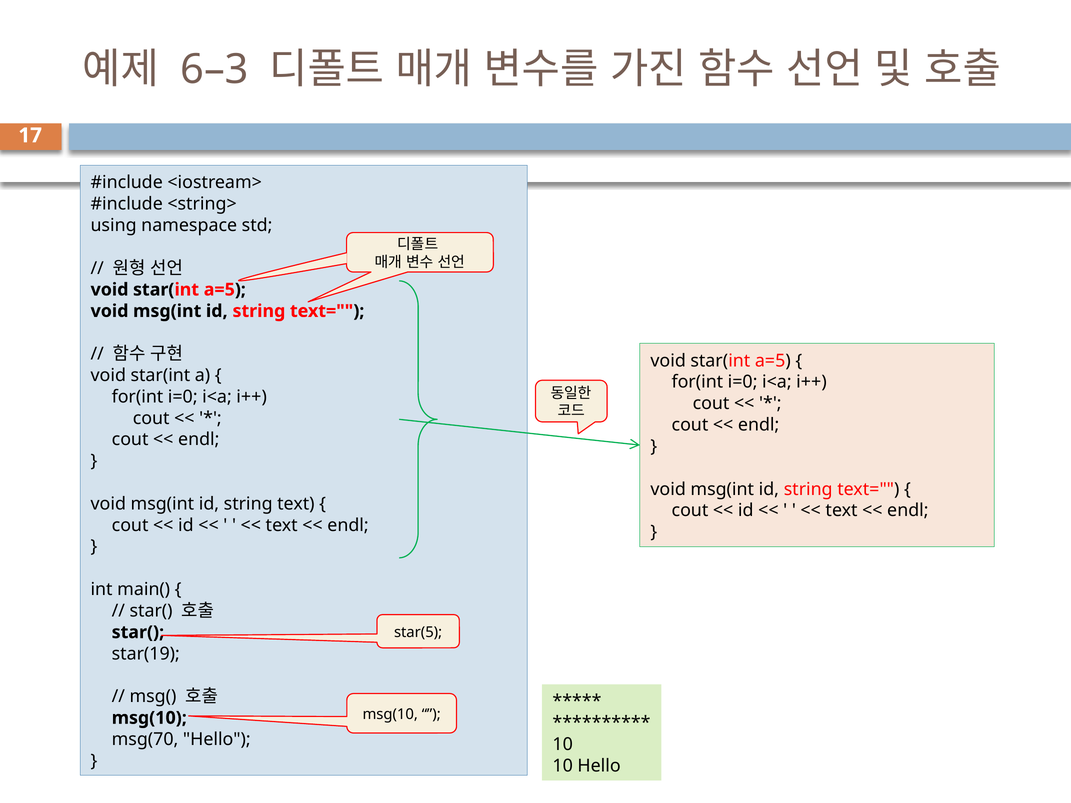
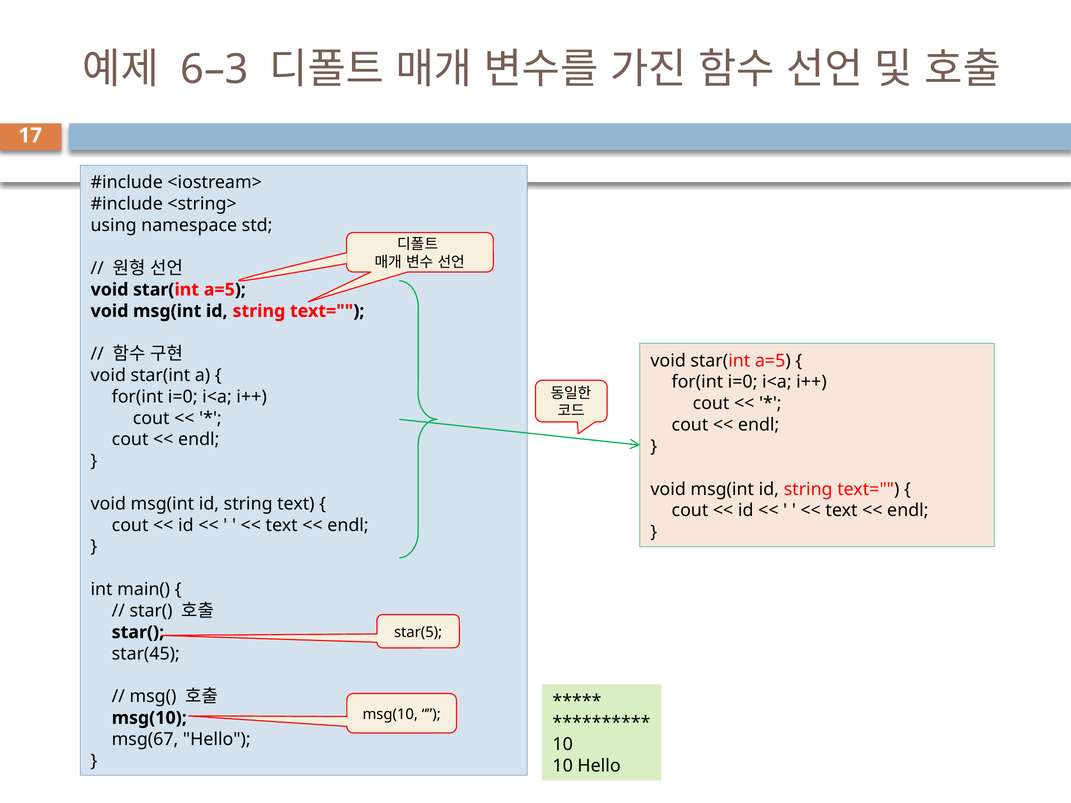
star(19: star(19 -> star(45
msg(70: msg(70 -> msg(67
